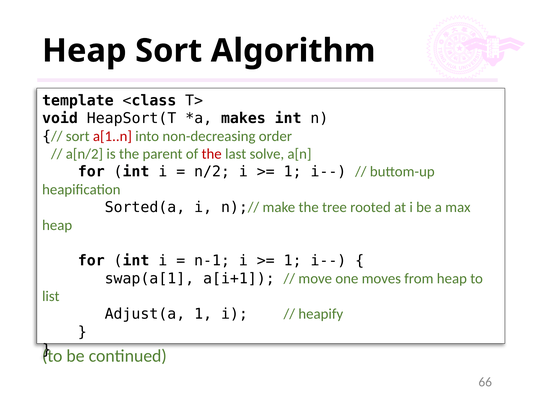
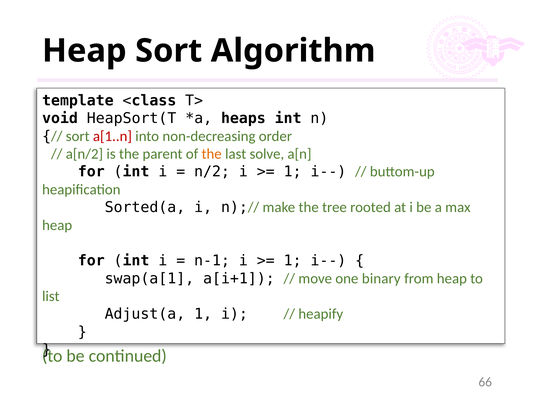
makes: makes -> heaps
the at (212, 154) colour: red -> orange
moves: moves -> binary
